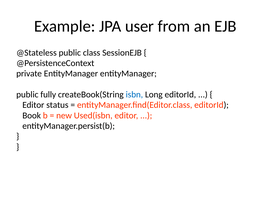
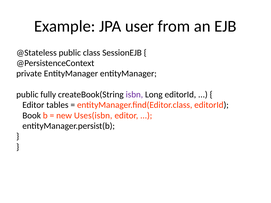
isbn colour: blue -> purple
status: status -> tables
Used(isbn: Used(isbn -> Uses(isbn
